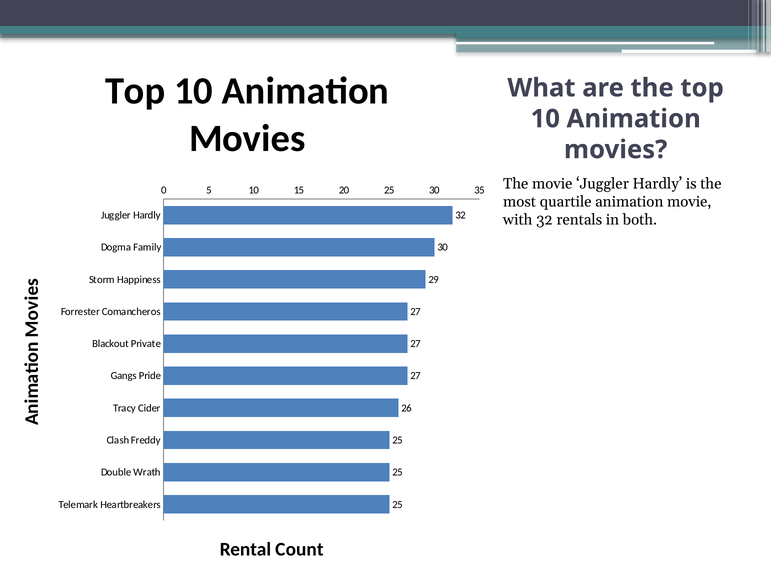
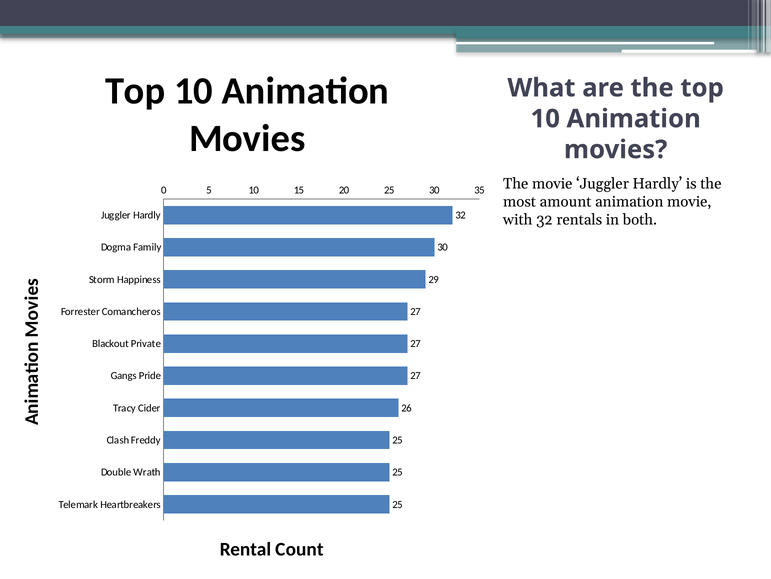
quartile: quartile -> amount
